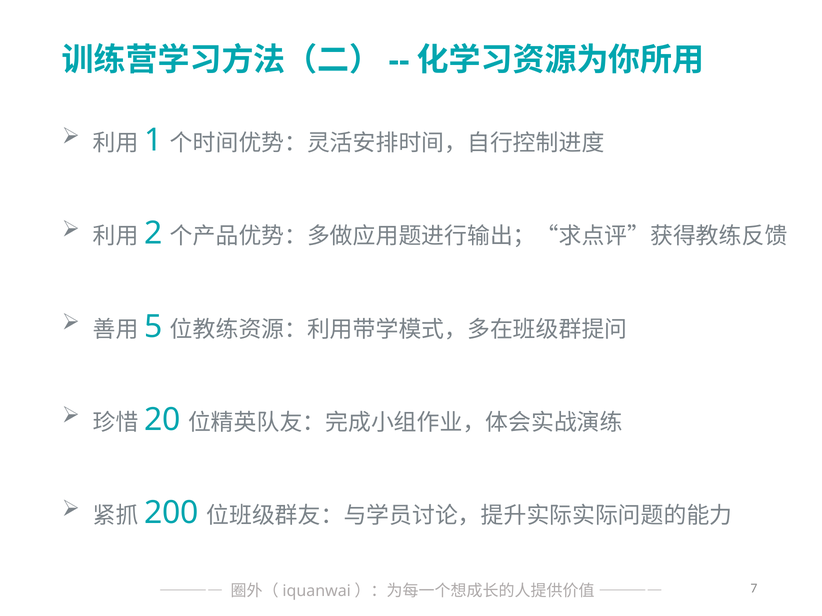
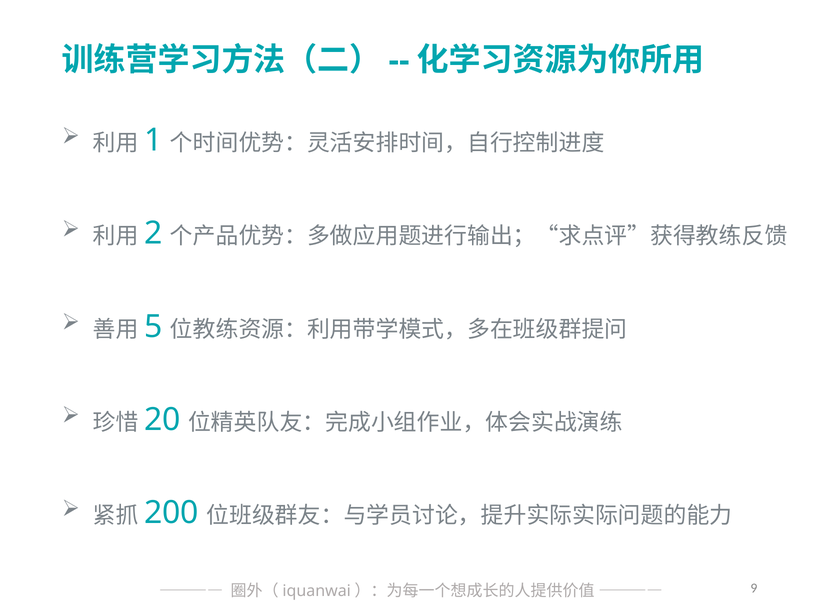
7: 7 -> 9
